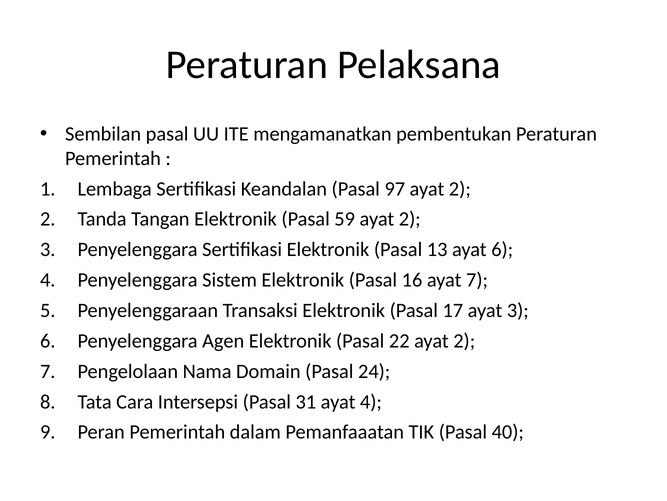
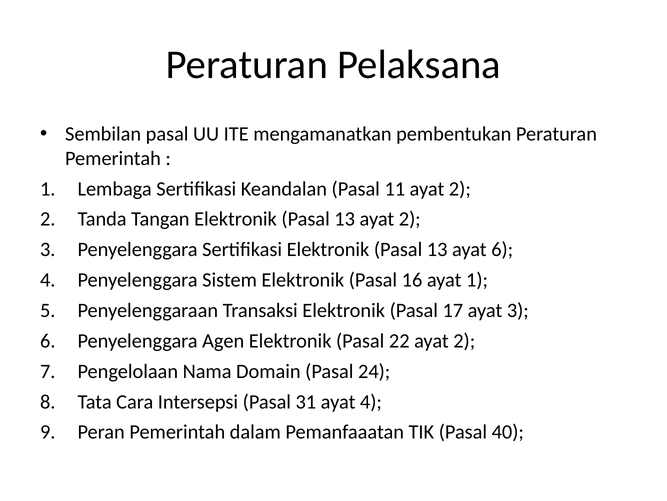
97: 97 -> 11
Tangan Elektronik Pasal 59: 59 -> 13
ayat 7: 7 -> 1
